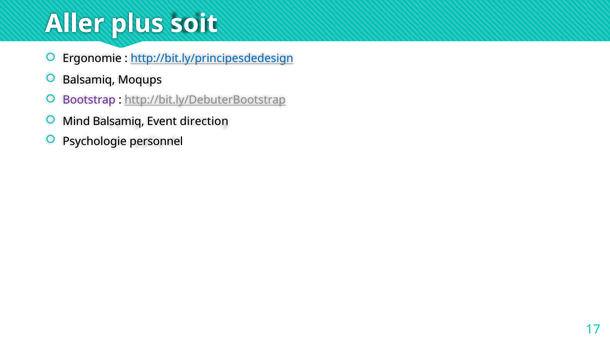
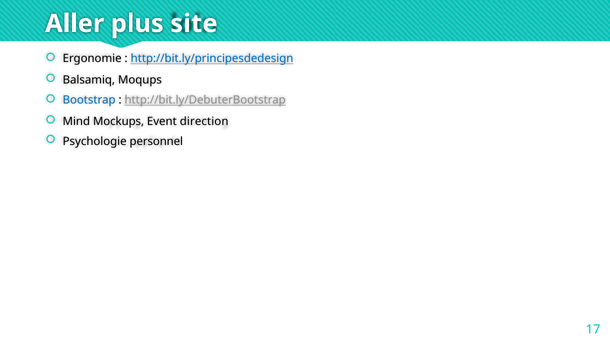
soit: soit -> site
Bootstrap colour: purple -> blue
Mind Balsamiq: Balsamiq -> Mockups
